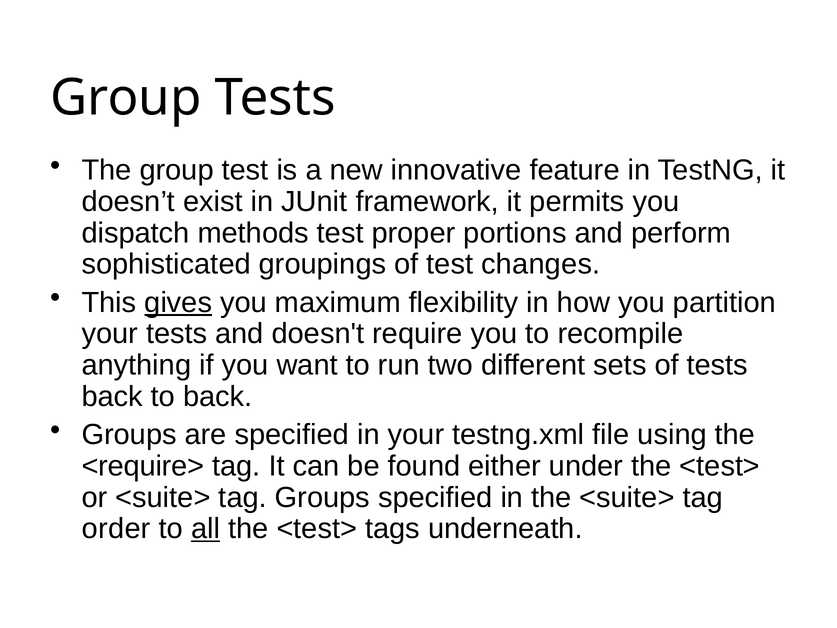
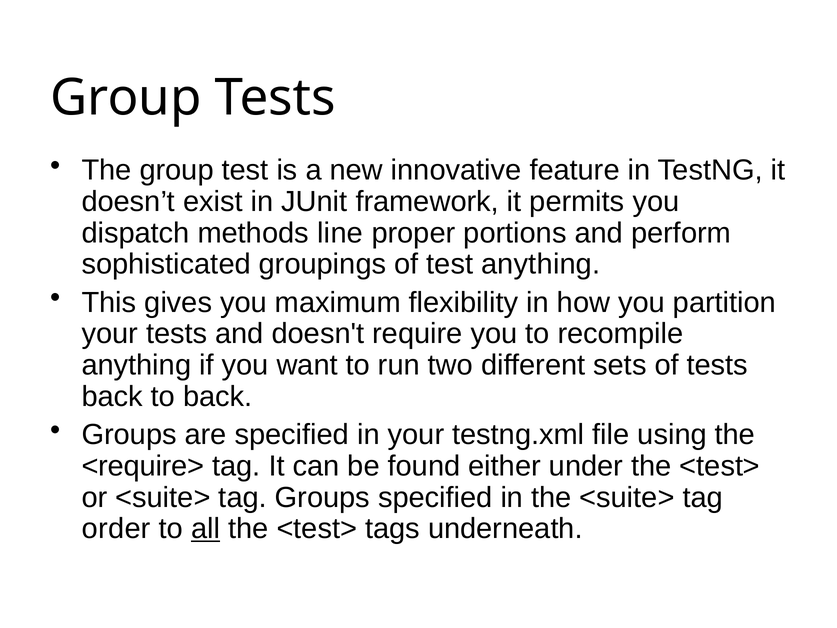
methods test: test -> line
test changes: changes -> anything
gives underline: present -> none
